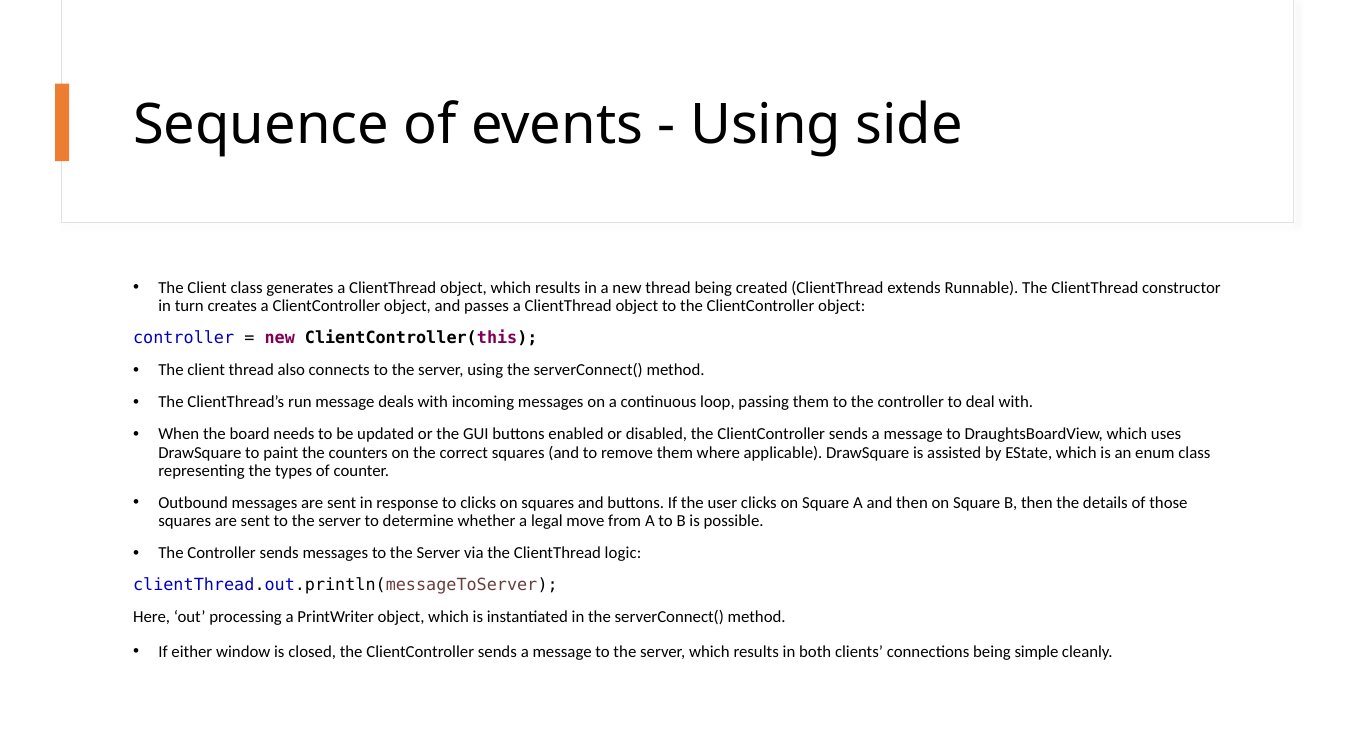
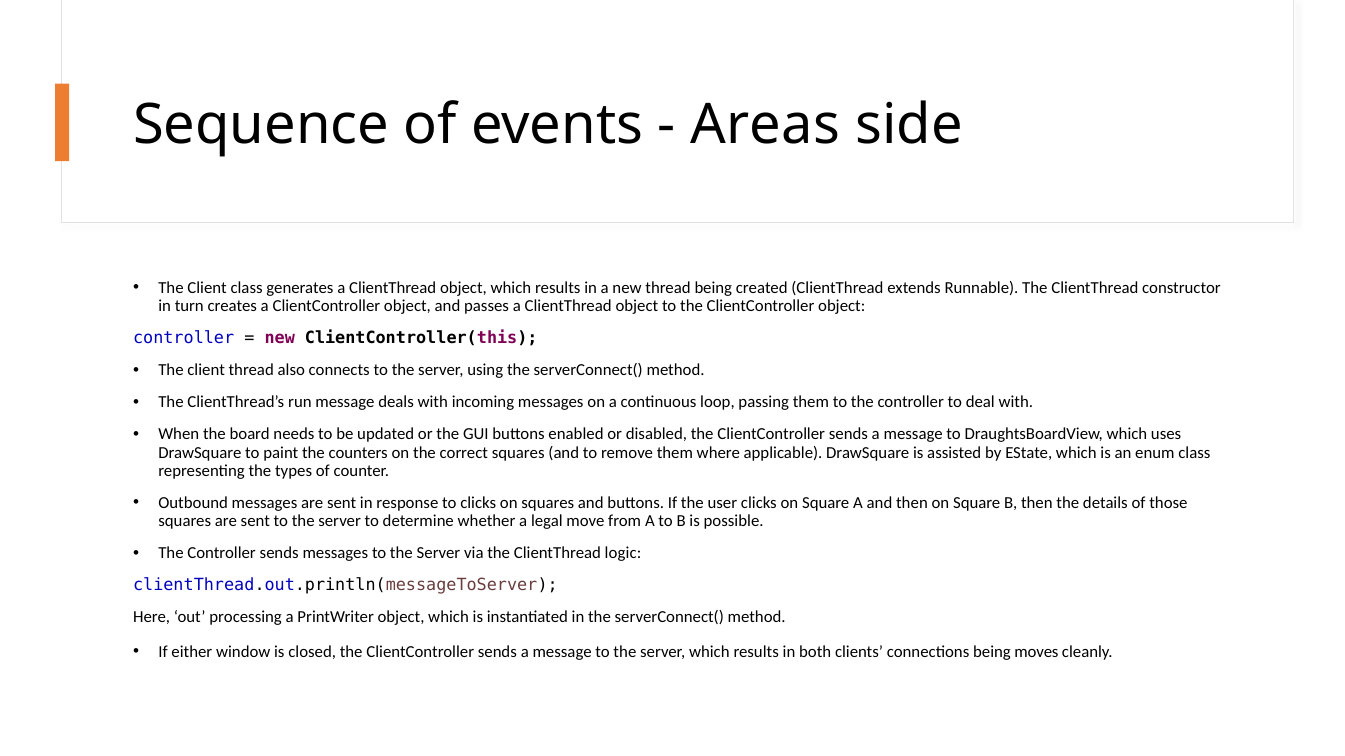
Using at (766, 125): Using -> Areas
simple: simple -> moves
